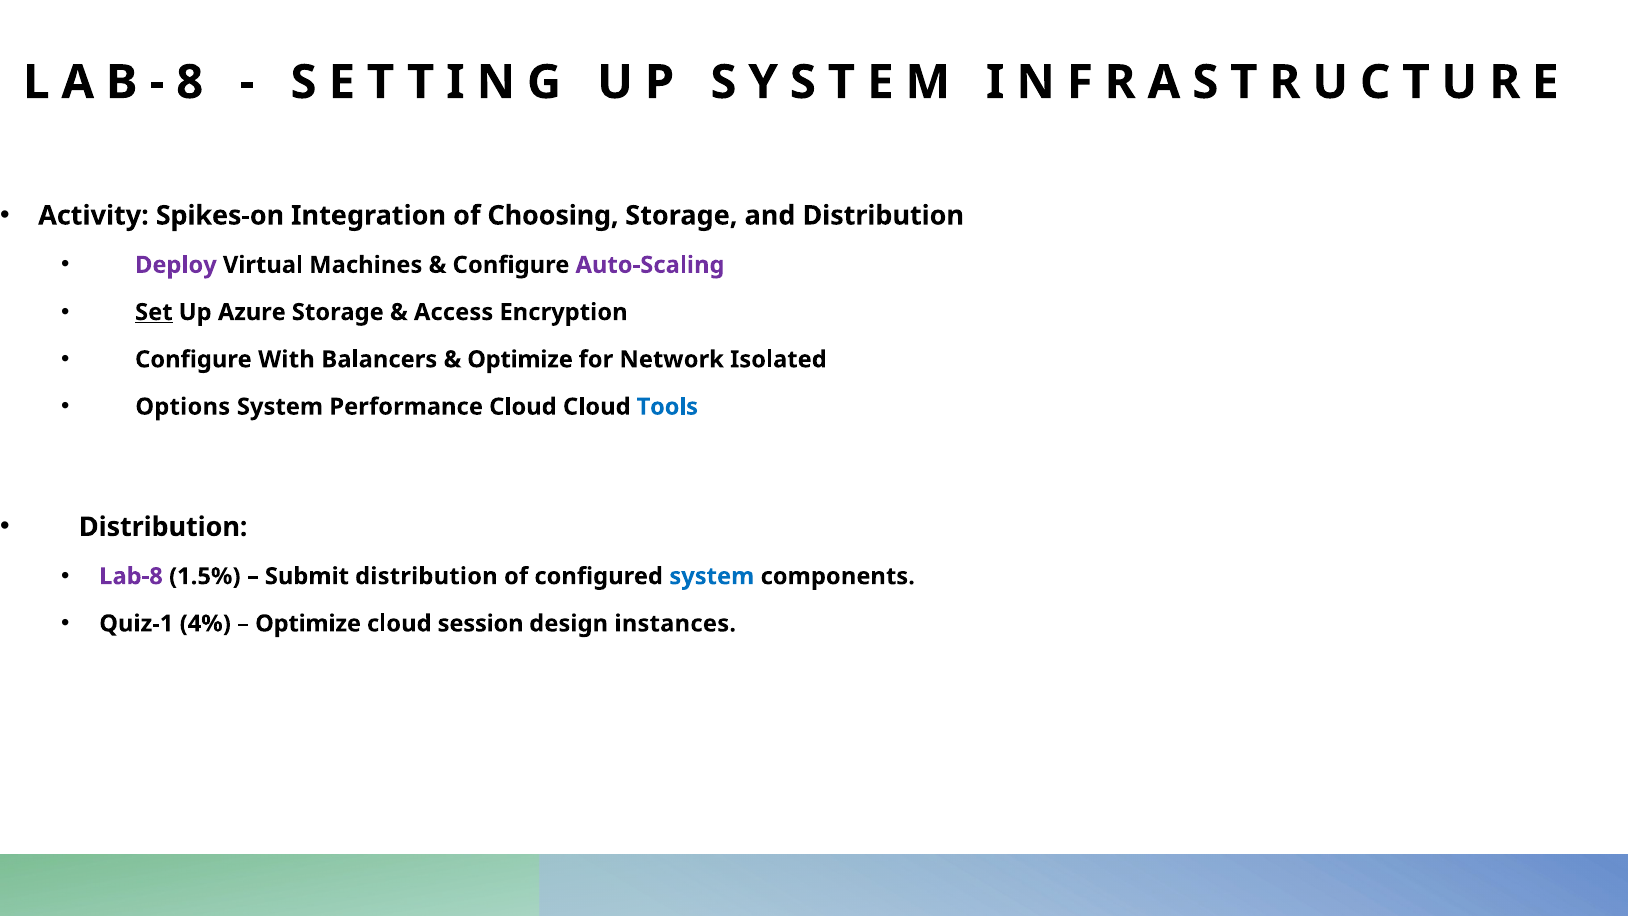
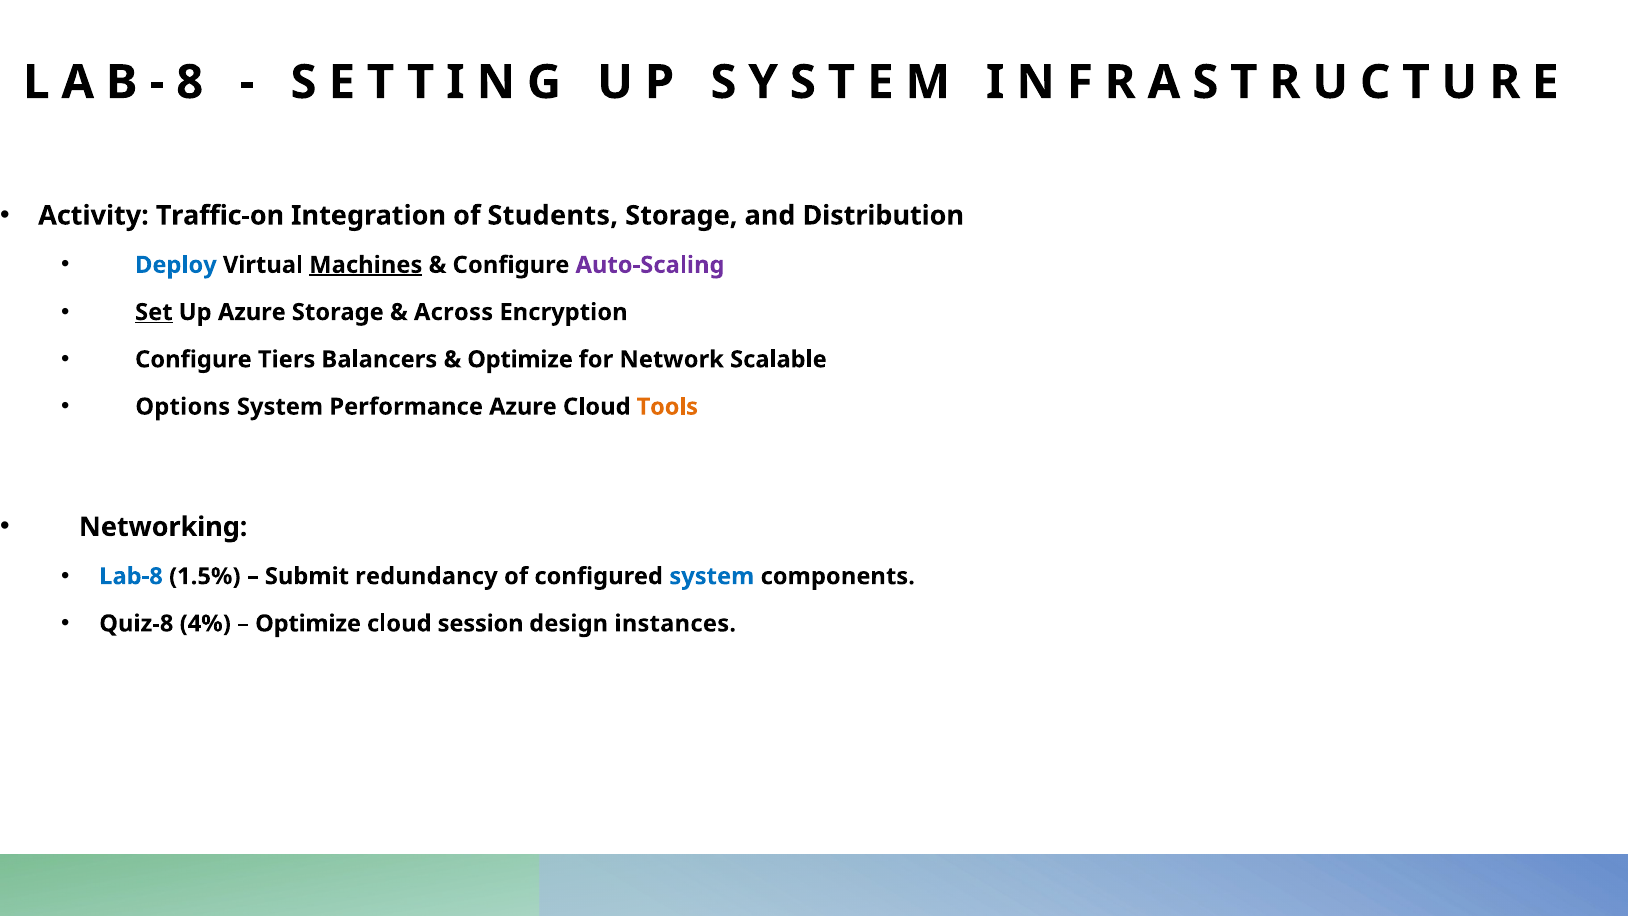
Spikes-on: Spikes-on -> Traffic-on
Choosing: Choosing -> Students
Deploy colour: purple -> blue
Machines underline: none -> present
Access: Access -> Across
With: With -> Tiers
Isolated: Isolated -> Scalable
Performance Cloud: Cloud -> Azure
Tools colour: blue -> orange
Distribution at (163, 527): Distribution -> Networking
Lab-8 at (131, 576) colour: purple -> blue
Submit distribution: distribution -> redundancy
Quiz-1: Quiz-1 -> Quiz-8
